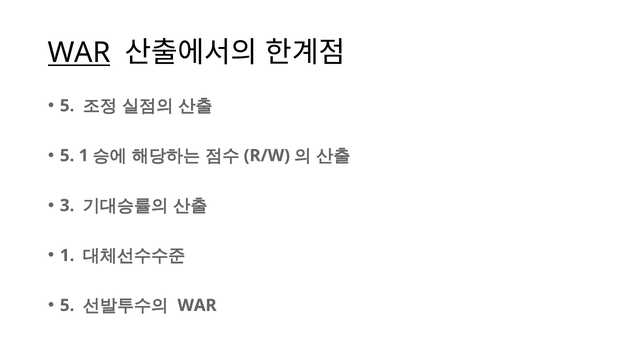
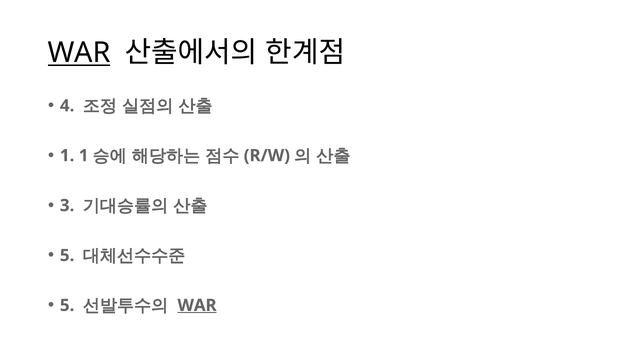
5 at (67, 106): 5 -> 4
5 at (67, 156): 5 -> 1
1 at (67, 256): 1 -> 5
WAR at (197, 306) underline: none -> present
